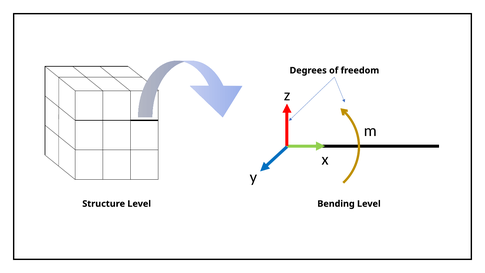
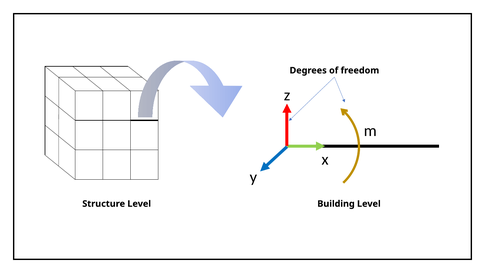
Bending: Bending -> Building
